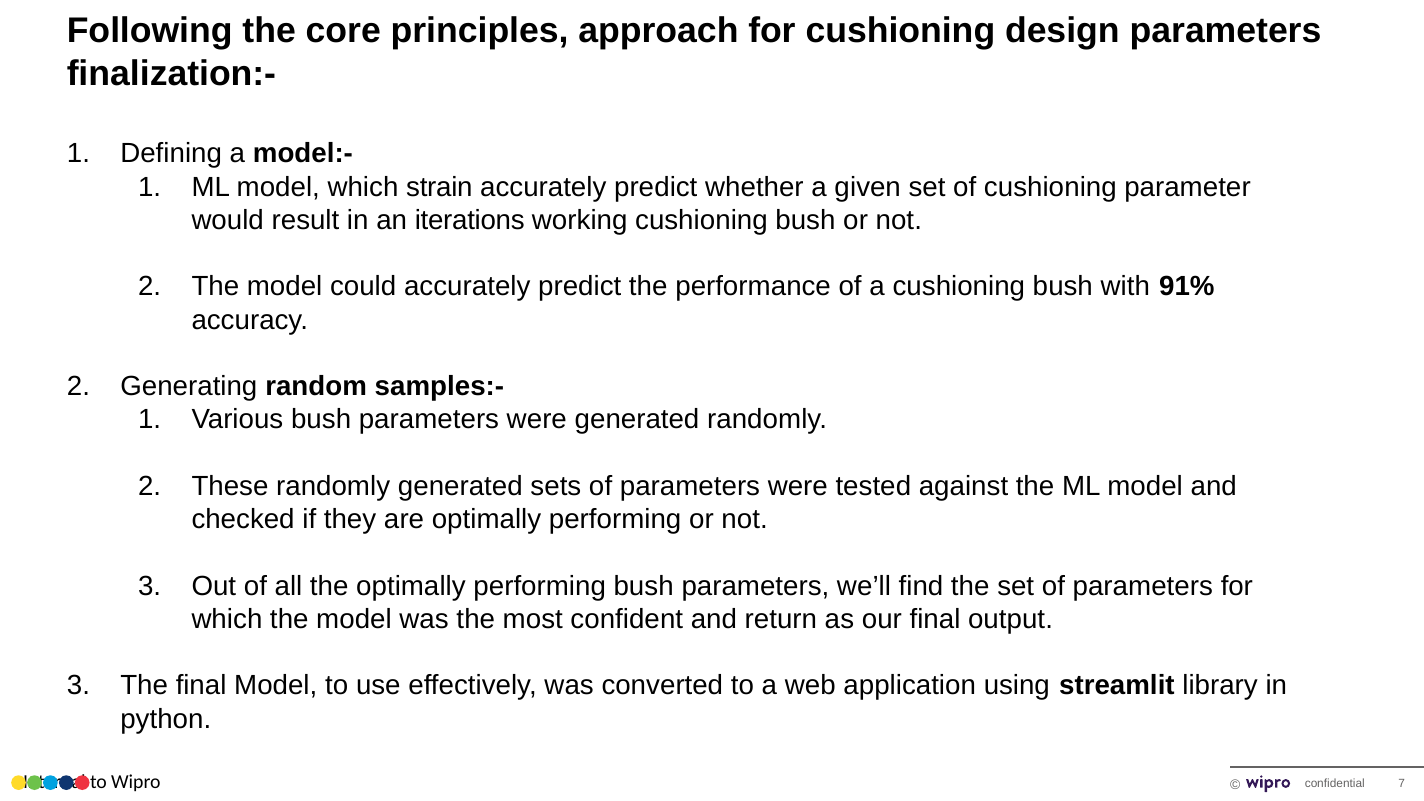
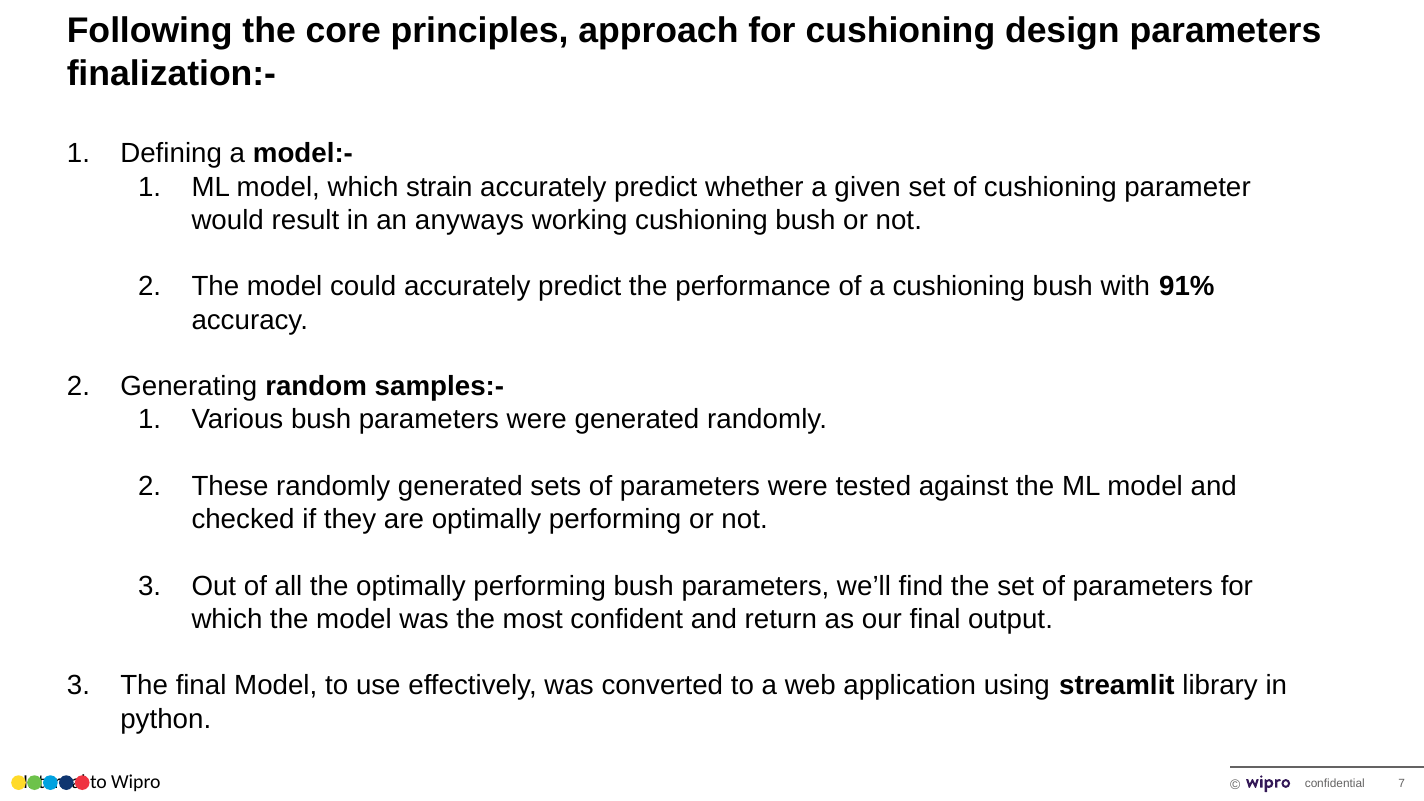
iterations: iterations -> anyways
